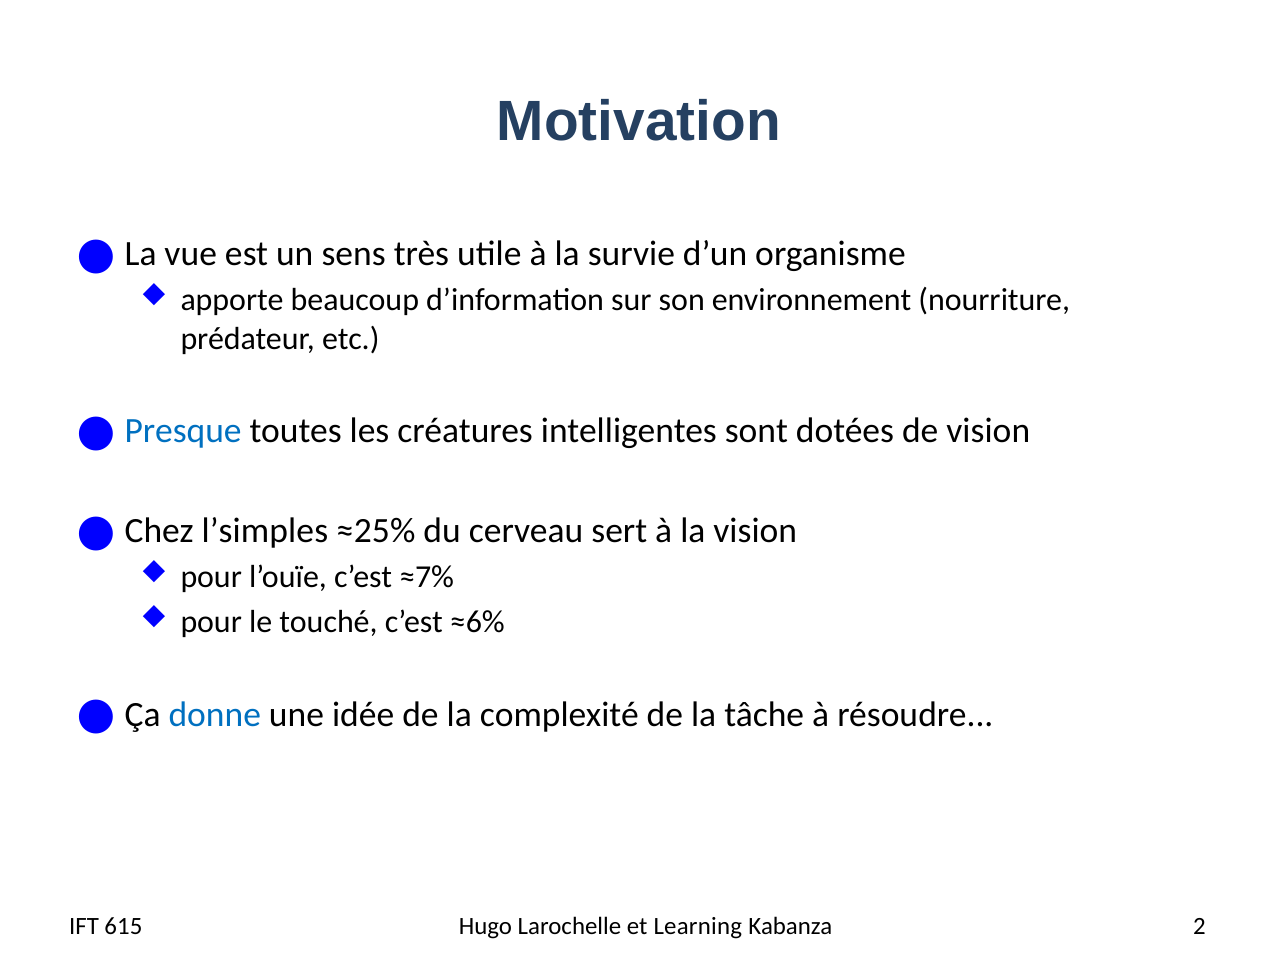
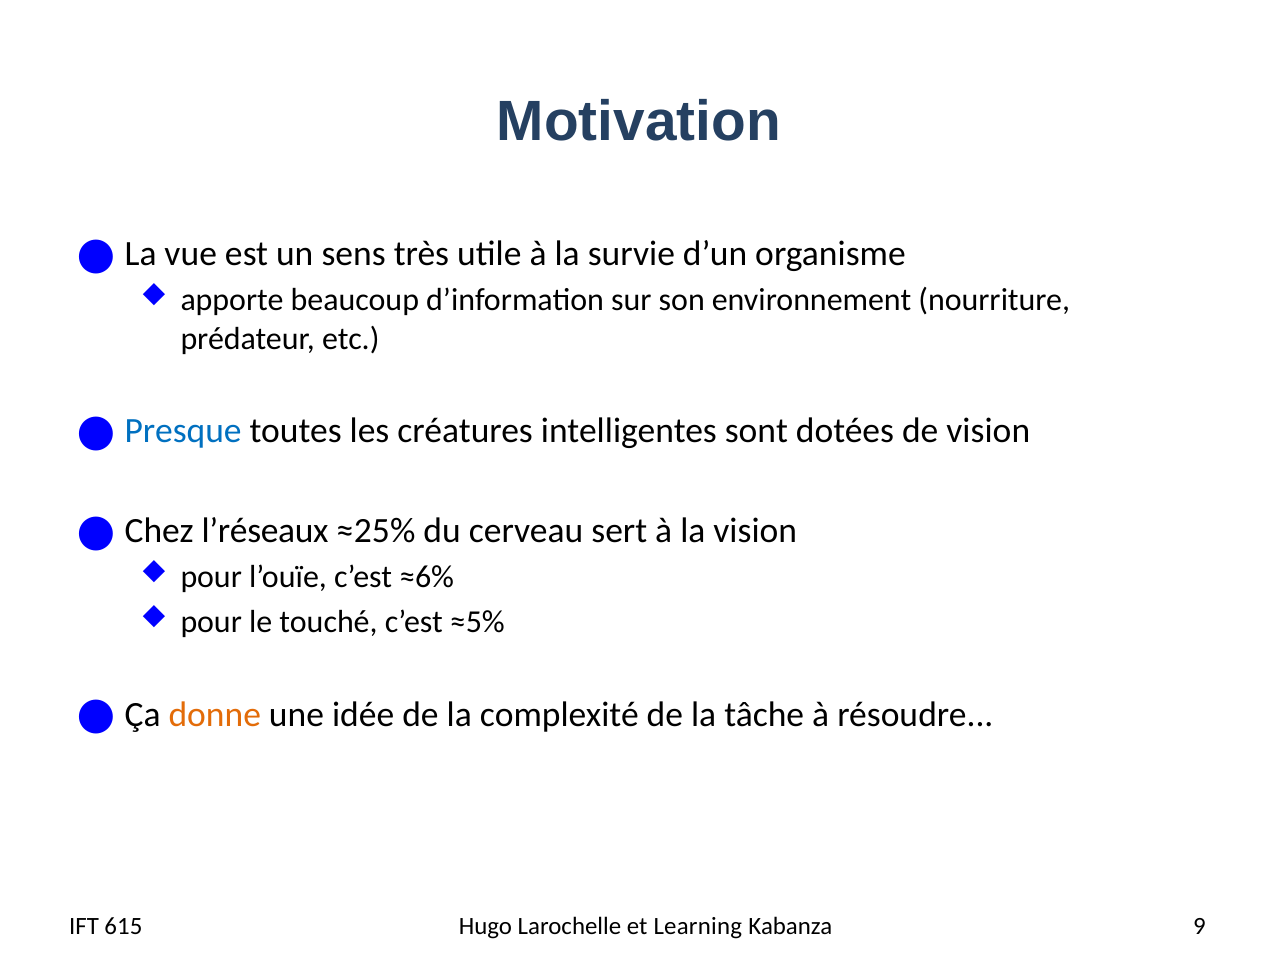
l’simples: l’simples -> l’réseaux
≈7%: ≈7% -> ≈6%
≈6%: ≈6% -> ≈5%
donne colour: blue -> orange
2: 2 -> 9
